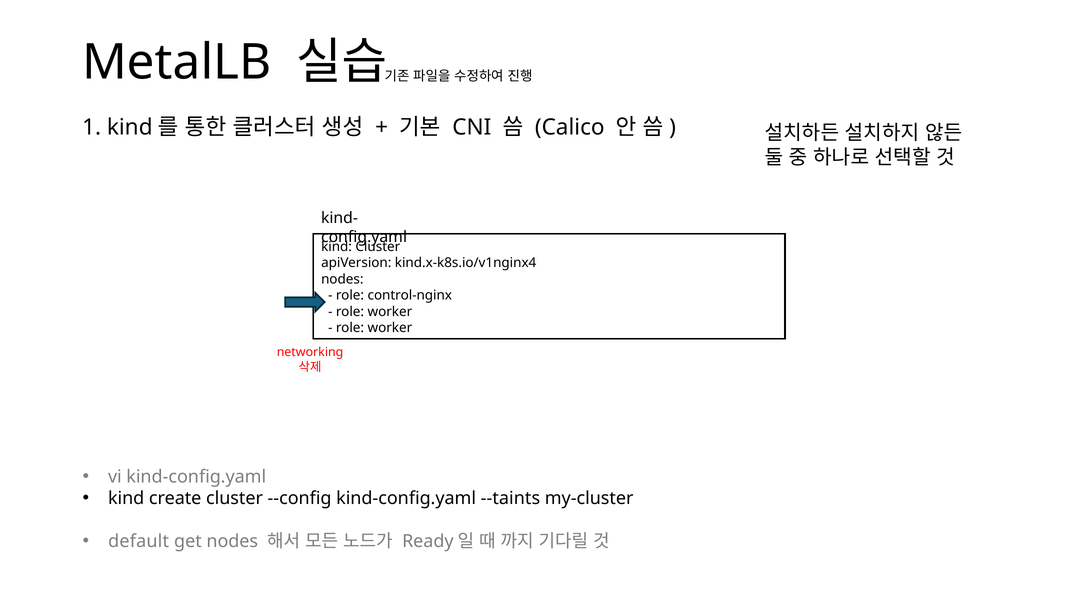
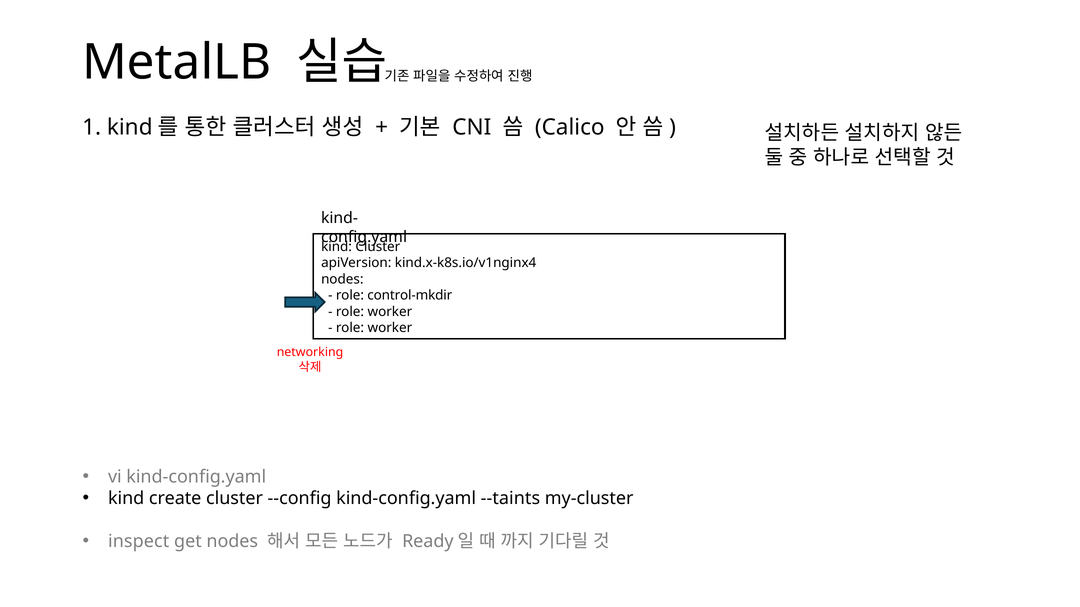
control-nginx: control-nginx -> control-mkdir
default: default -> inspect
